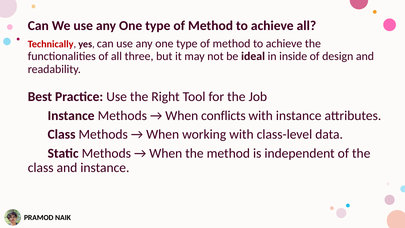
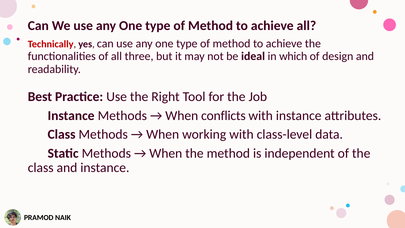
inside: inside -> which
